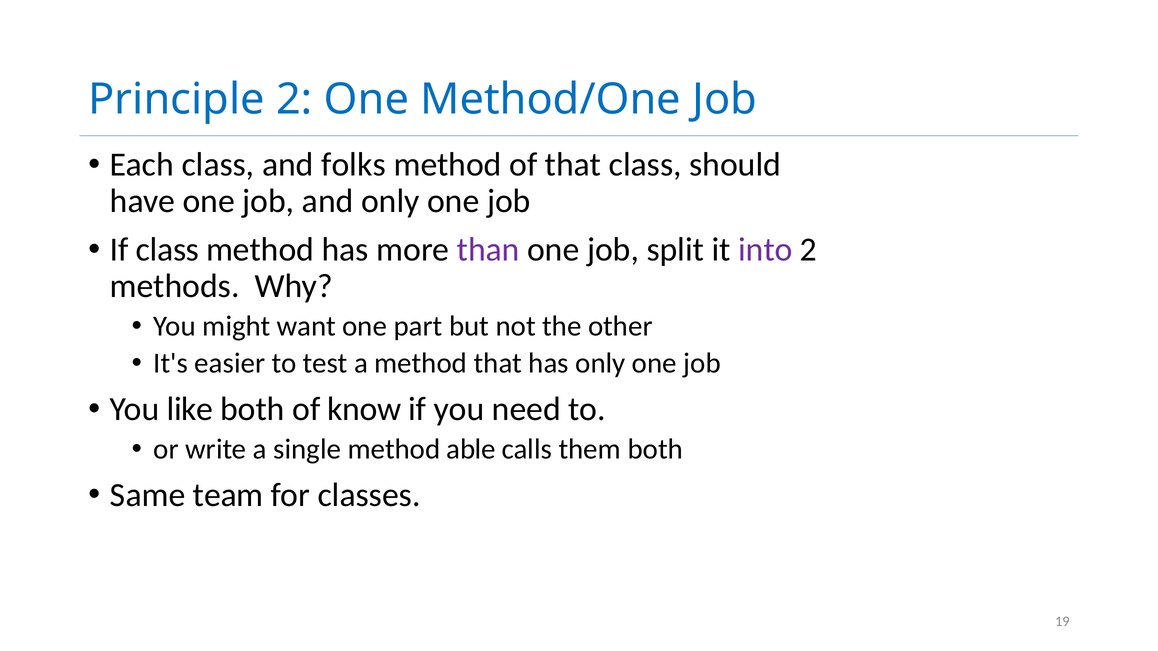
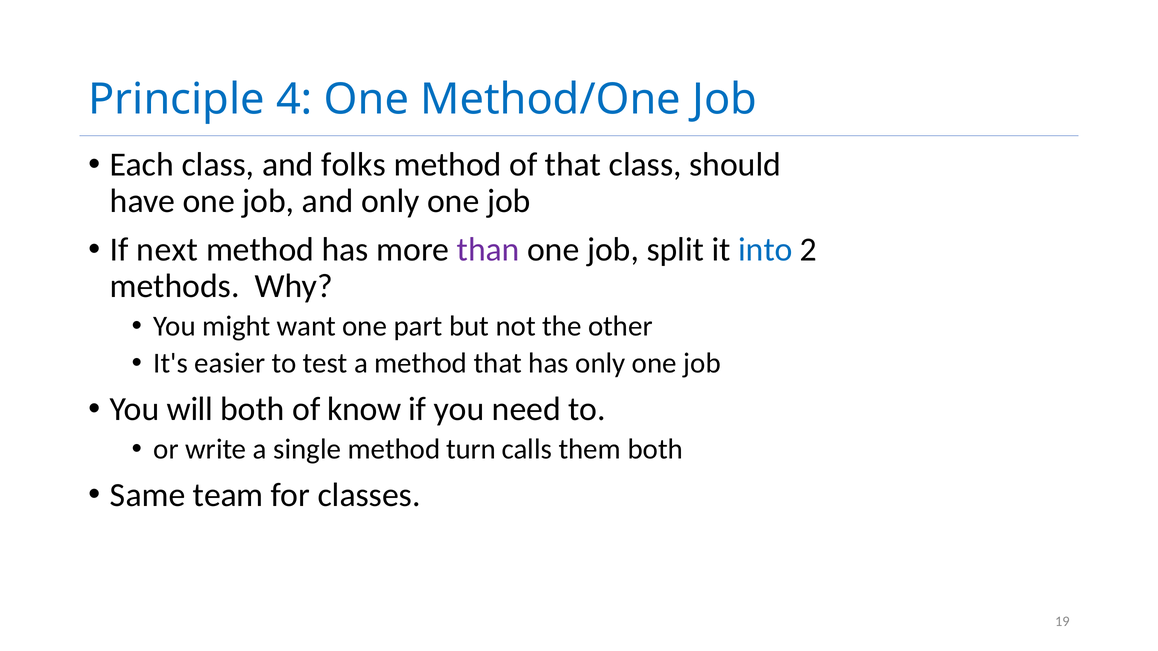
Principle 2: 2 -> 4
If class: class -> next
into colour: purple -> blue
like: like -> will
able: able -> turn
